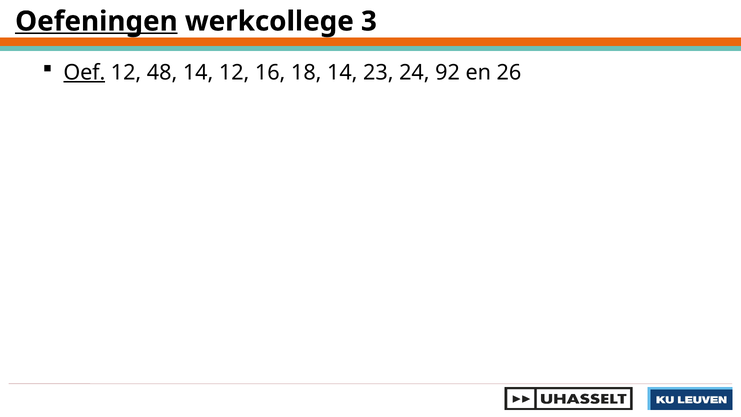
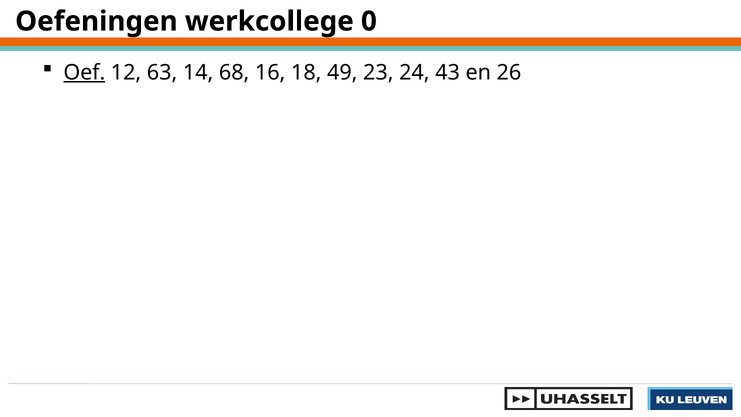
Oefeningen underline: present -> none
3: 3 -> 0
48: 48 -> 63
14 12: 12 -> 68
18 14: 14 -> 49
92: 92 -> 43
